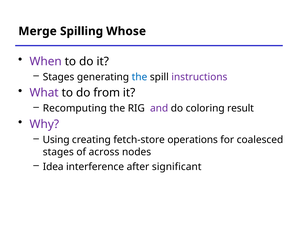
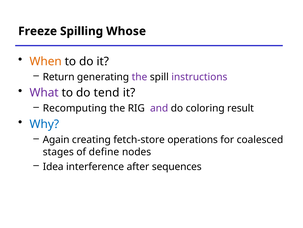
Merge: Merge -> Freeze
When colour: purple -> orange
Stages at (59, 77): Stages -> Return
the at (140, 77) colour: blue -> purple
from: from -> tend
Why colour: purple -> blue
Using: Using -> Again
across: across -> define
significant: significant -> sequences
